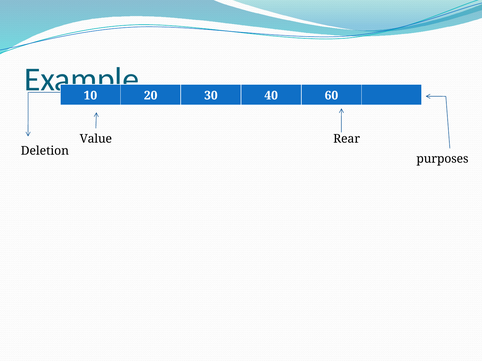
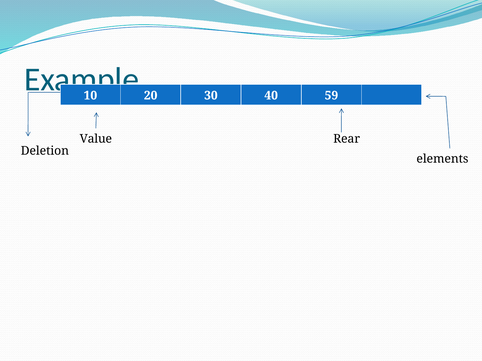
60: 60 -> 59
purposes: purposes -> elements
